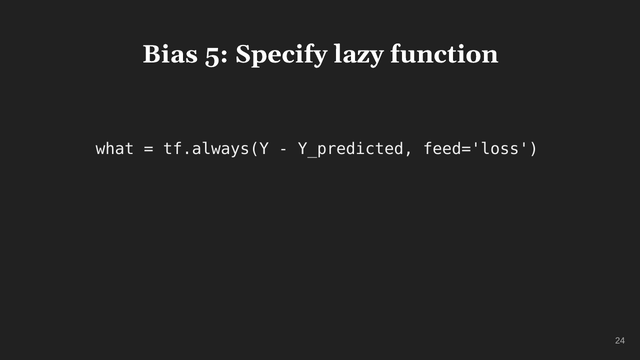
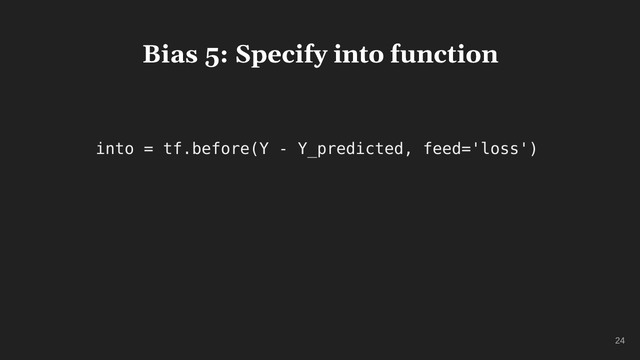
Specify lazy: lazy -> into
what at (115, 149): what -> into
tf.always(Y: tf.always(Y -> tf.before(Y
